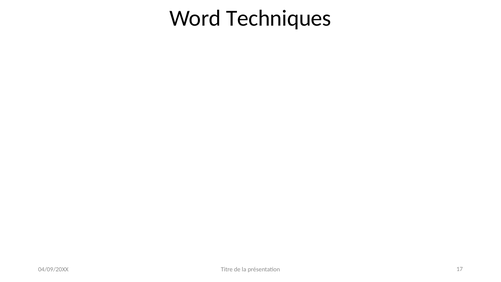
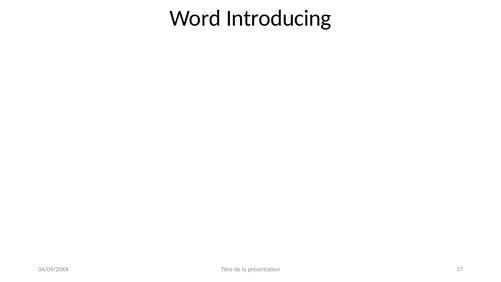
Techniques: Techniques -> Introducing
